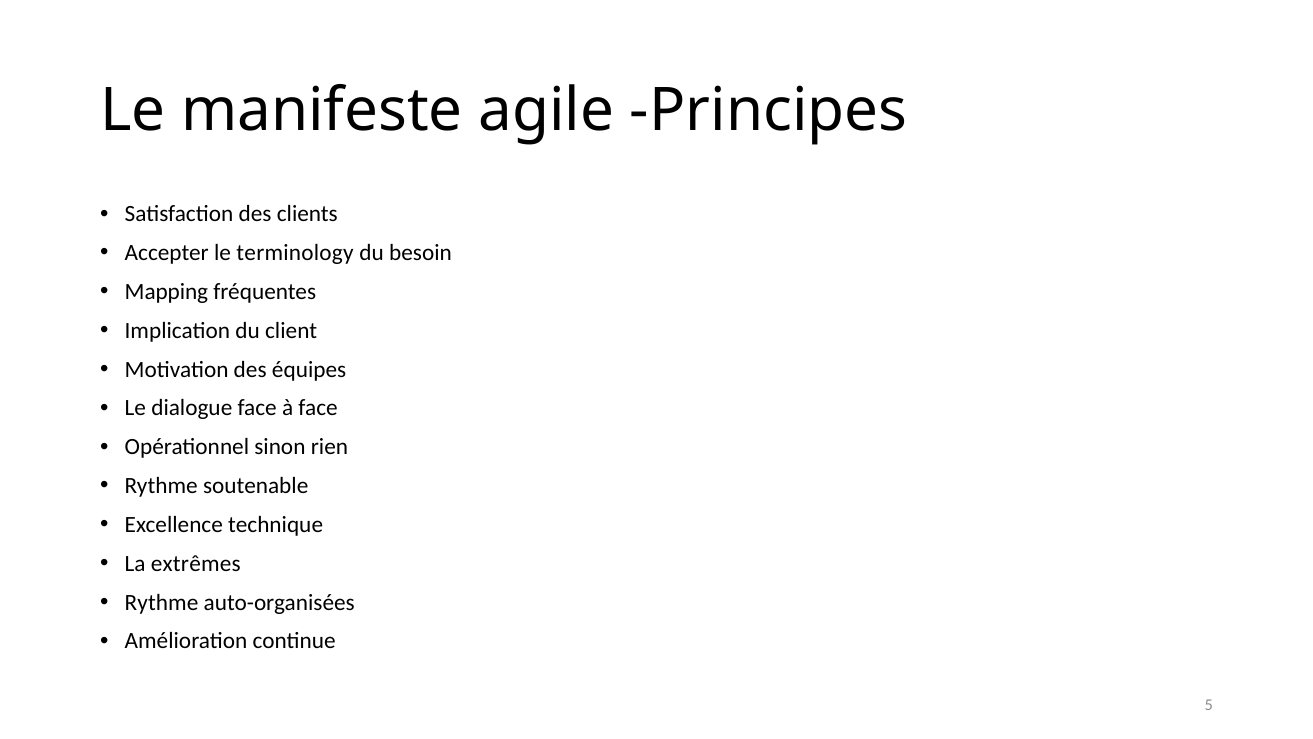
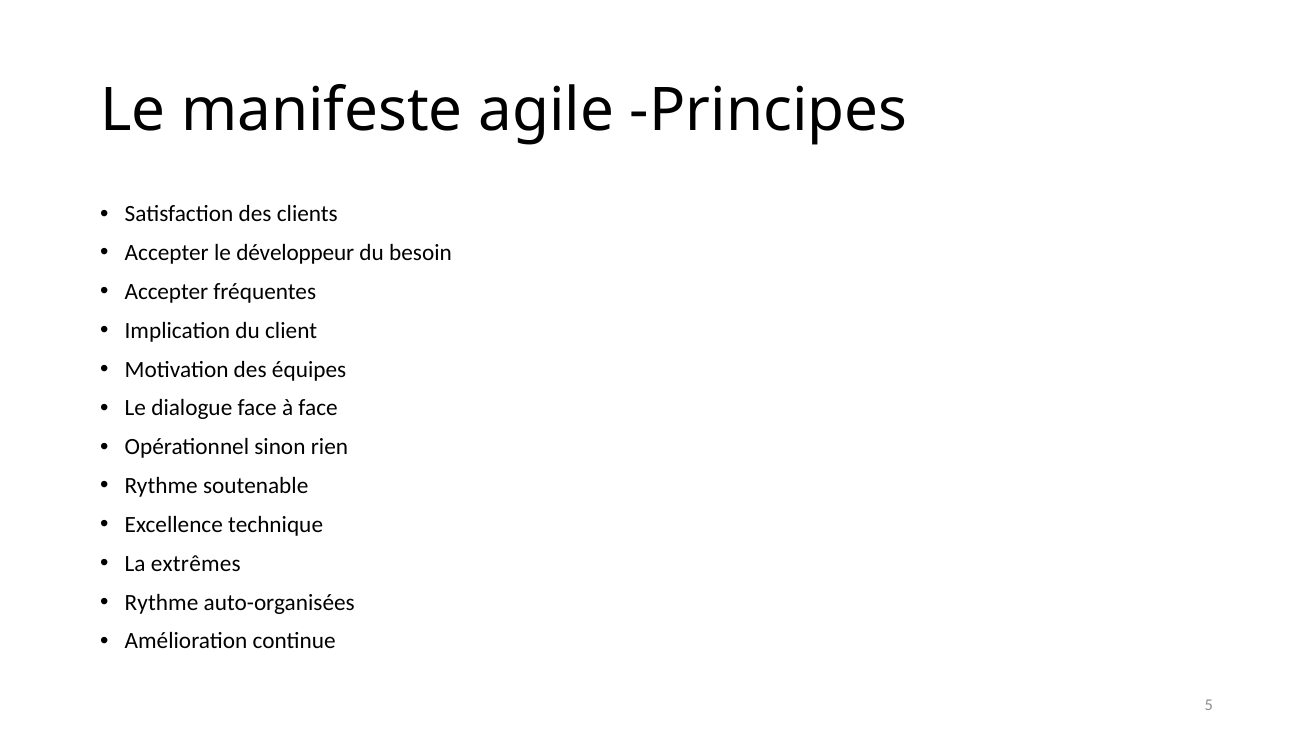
terminology: terminology -> développeur
Mapping at (166, 292): Mapping -> Accepter
